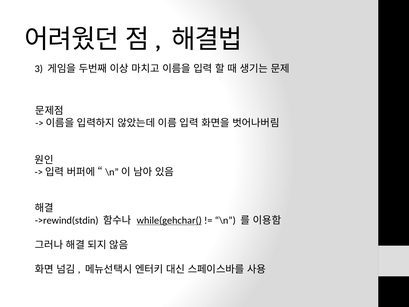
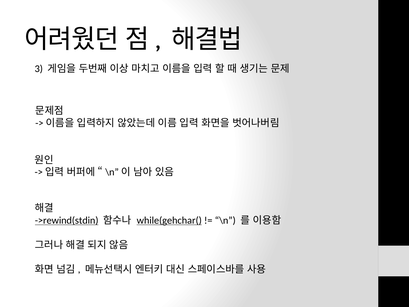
->rewind(stdin underline: none -> present
